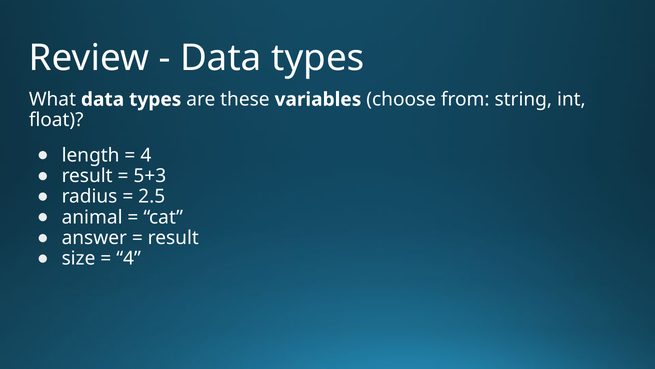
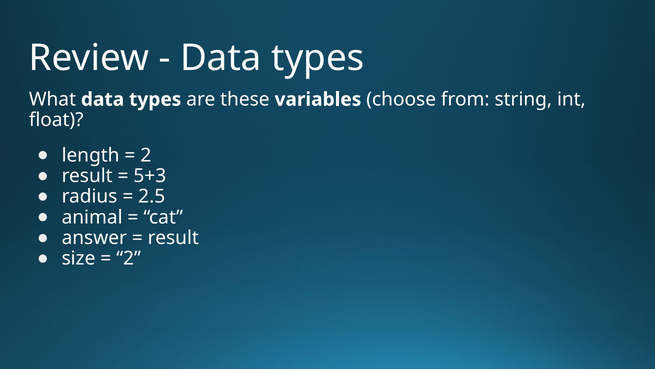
4 at (146, 155): 4 -> 2
4 at (129, 258): 4 -> 2
